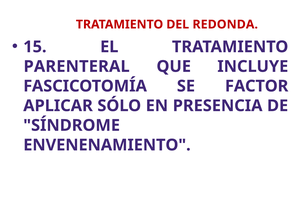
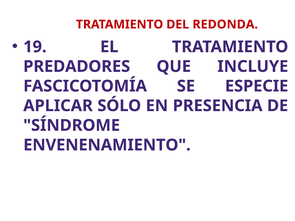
15: 15 -> 19
PARENTERAL: PARENTERAL -> PREDADORES
FACTOR: FACTOR -> ESPECIE
